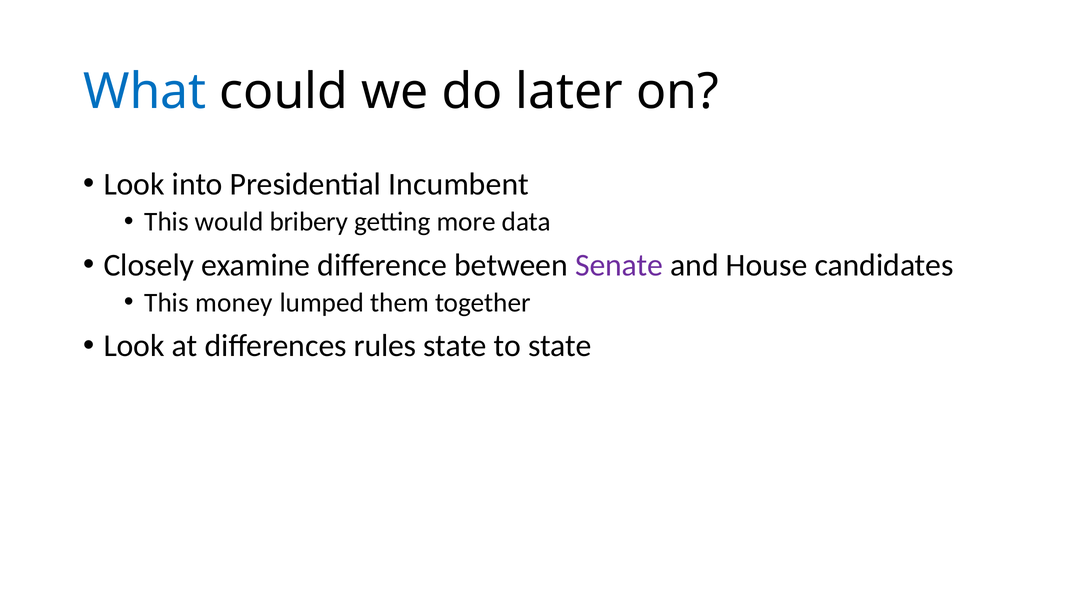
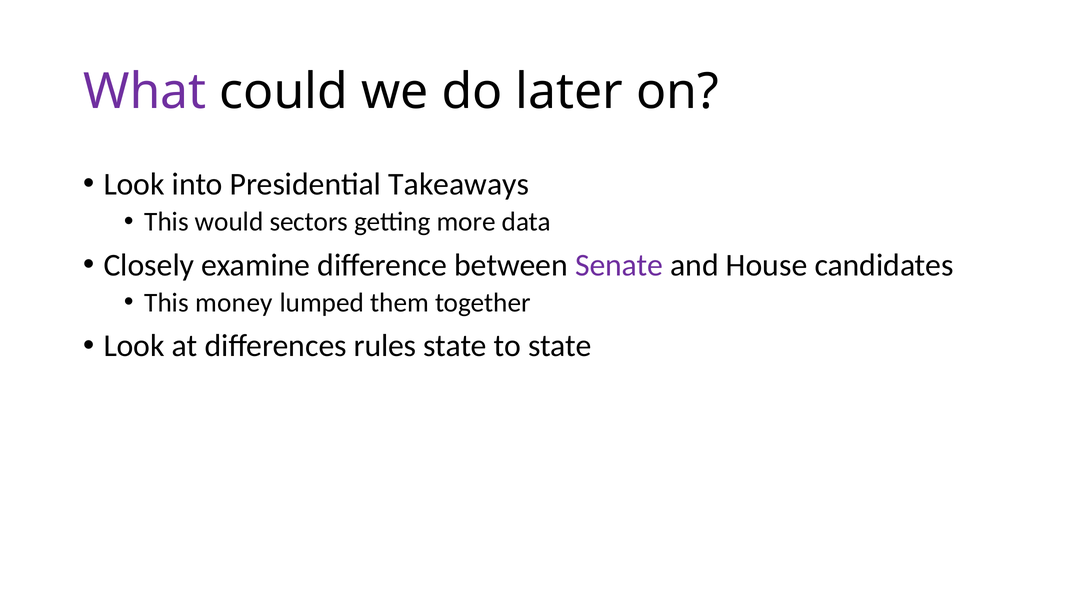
What colour: blue -> purple
Incumbent: Incumbent -> Takeaways
bribery: bribery -> sectors
